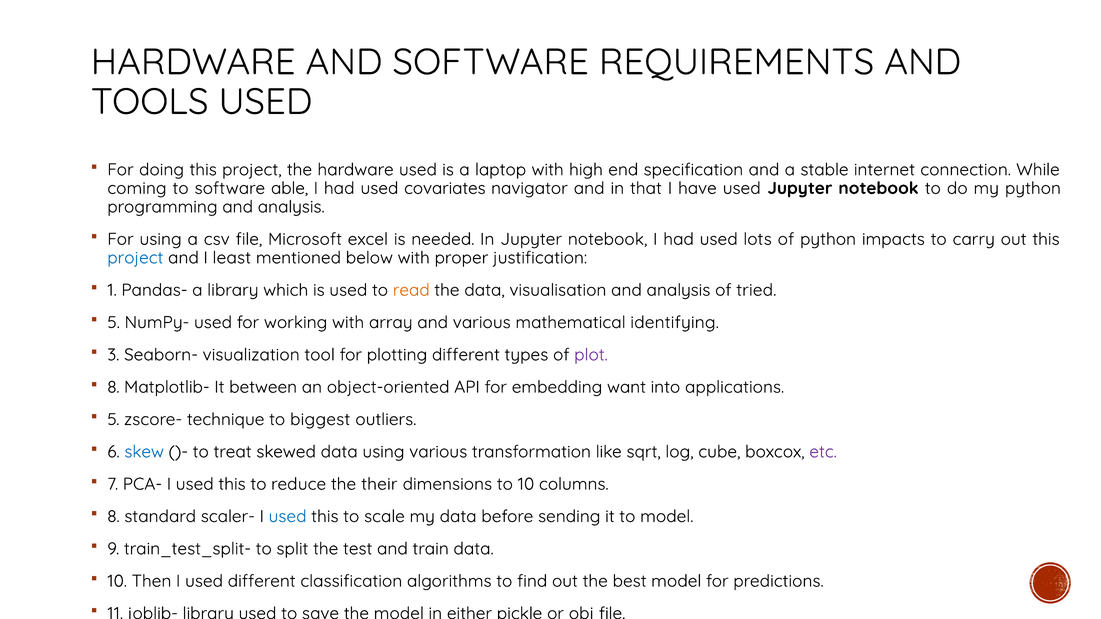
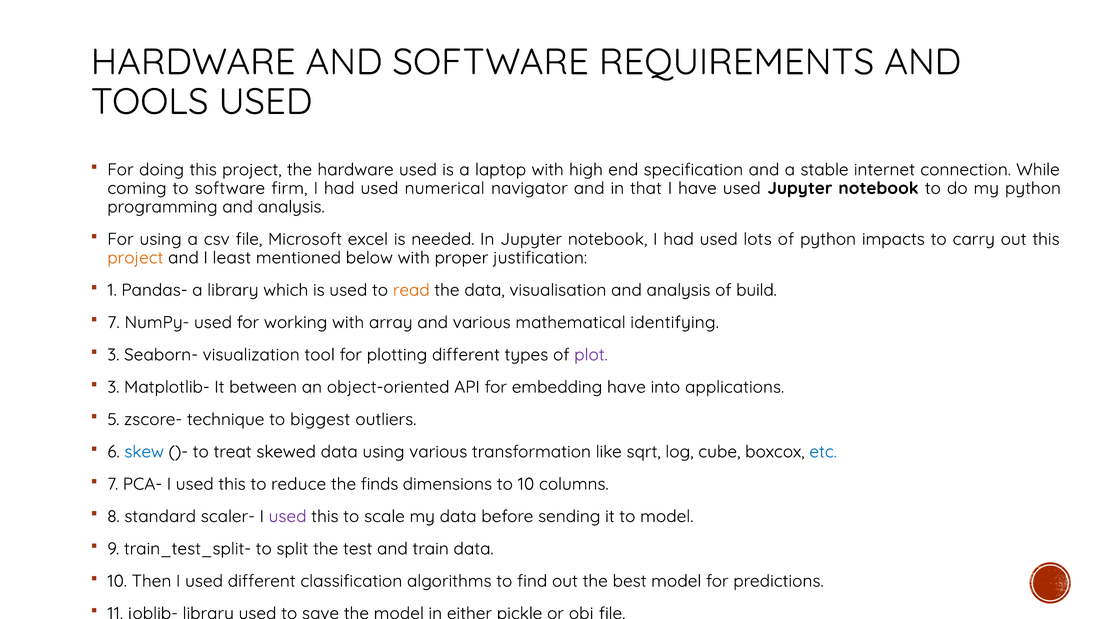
able: able -> firm
covariates: covariates -> numerical
project at (135, 258) colour: blue -> orange
tried: tried -> build
5 at (114, 323): 5 -> 7
8 at (113, 387): 8 -> 3
embedding want: want -> have
etc colour: purple -> blue
their: their -> finds
used at (288, 517) colour: blue -> purple
